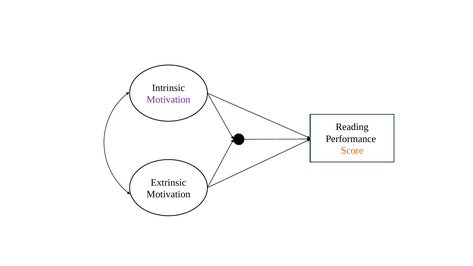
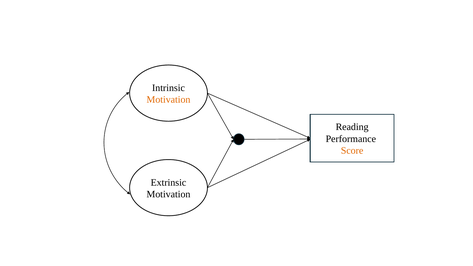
Motivation at (168, 100) colour: purple -> orange
